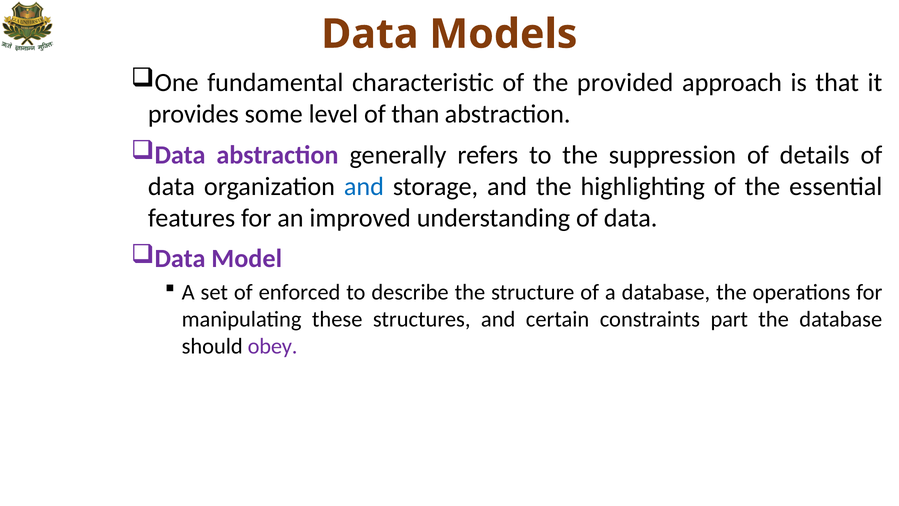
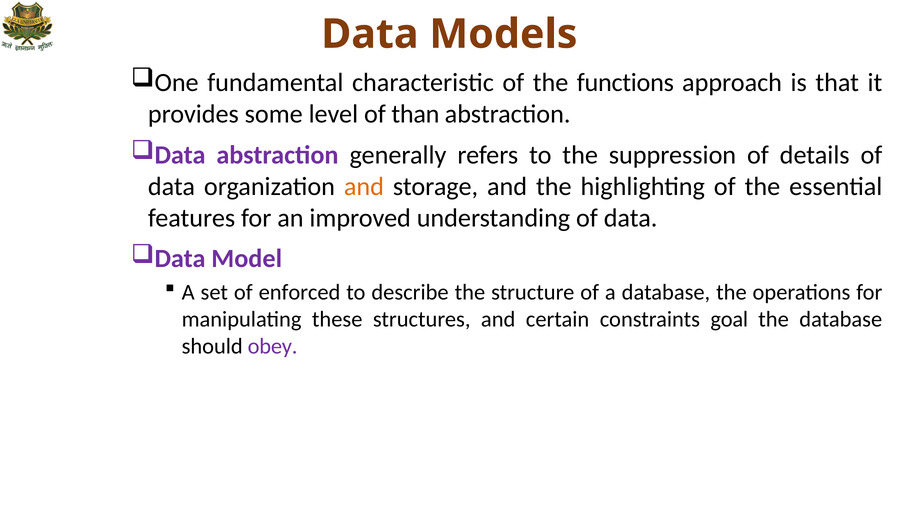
provided: provided -> functions
and at (364, 186) colour: blue -> orange
part: part -> goal
